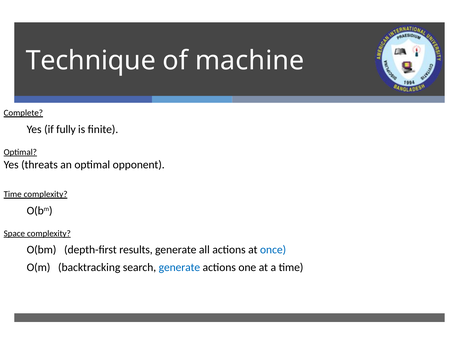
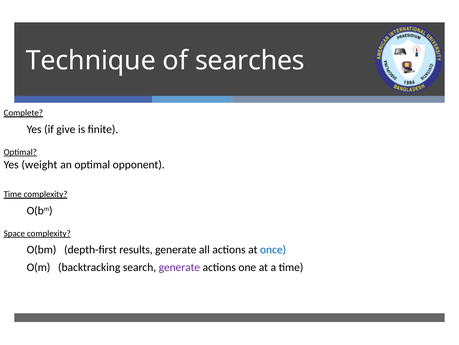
machine: machine -> searches
fully: fully -> give
threats: threats -> weight
generate at (179, 267) colour: blue -> purple
